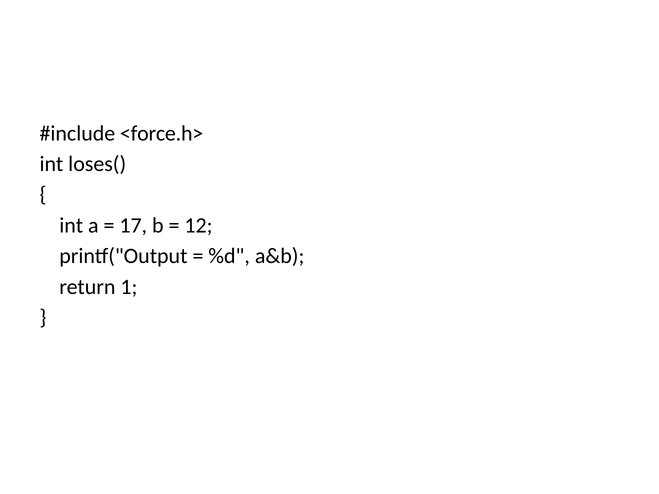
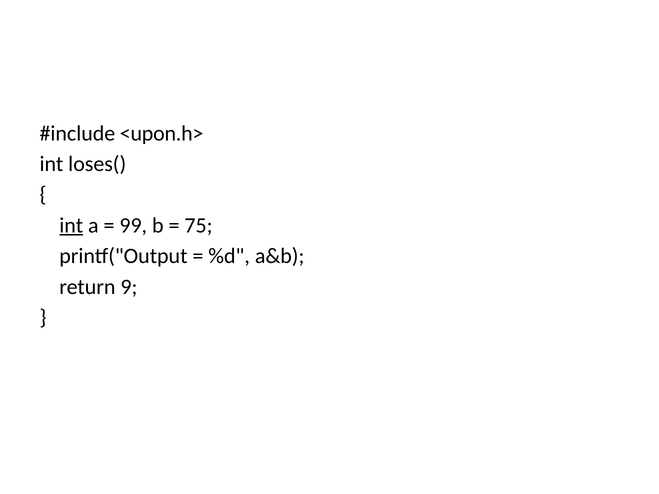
<force.h>: <force.h> -> <upon.h>
int at (71, 226) underline: none -> present
17: 17 -> 99
12: 12 -> 75
1: 1 -> 9
